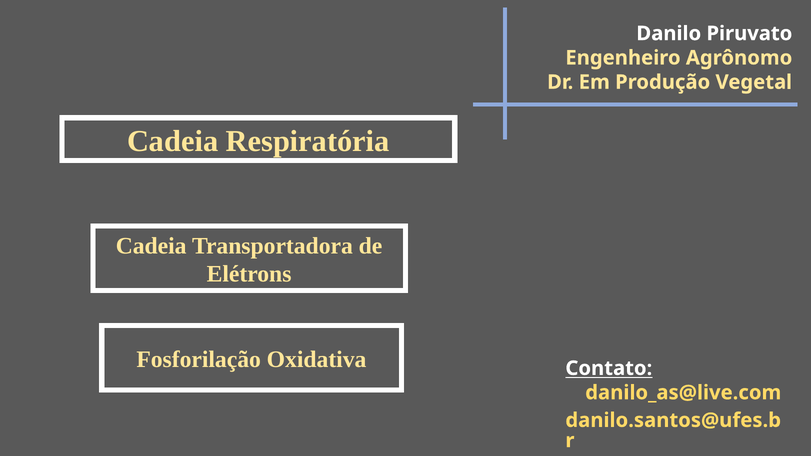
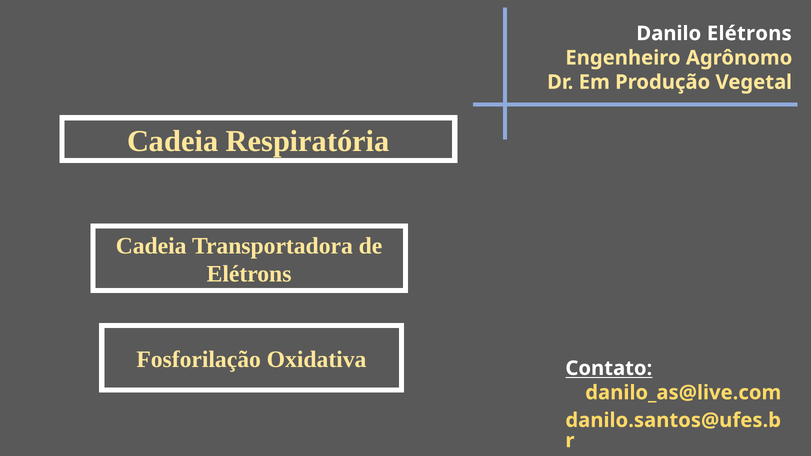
Danilo Piruvato: Piruvato -> Elétrons
